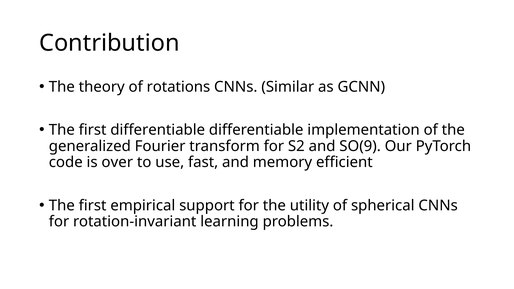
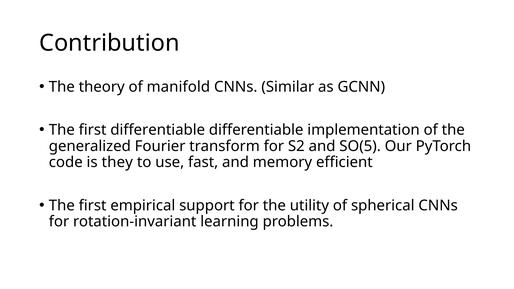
rotations: rotations -> manifold
SO(9: SO(9 -> SO(5
over: over -> they
